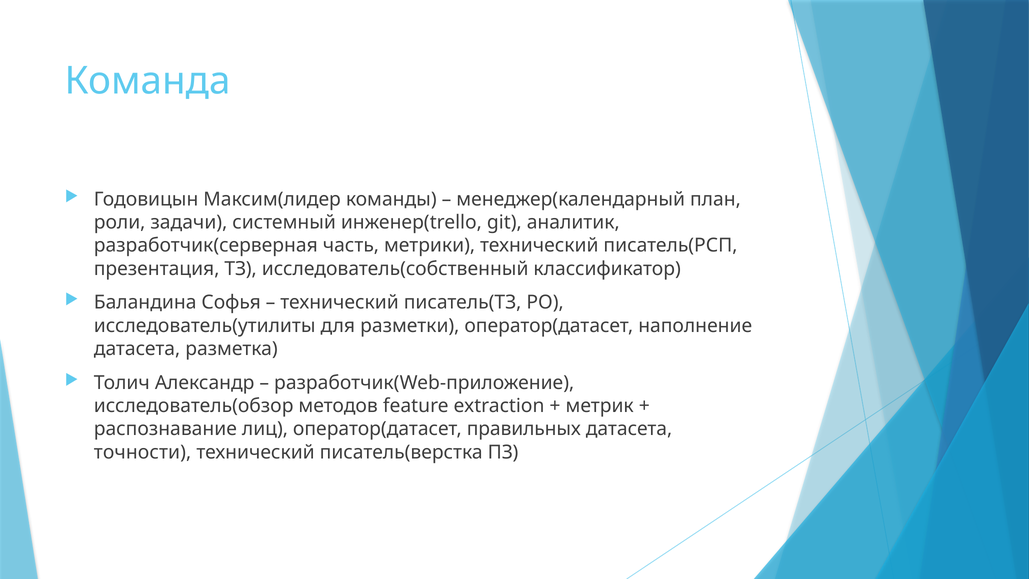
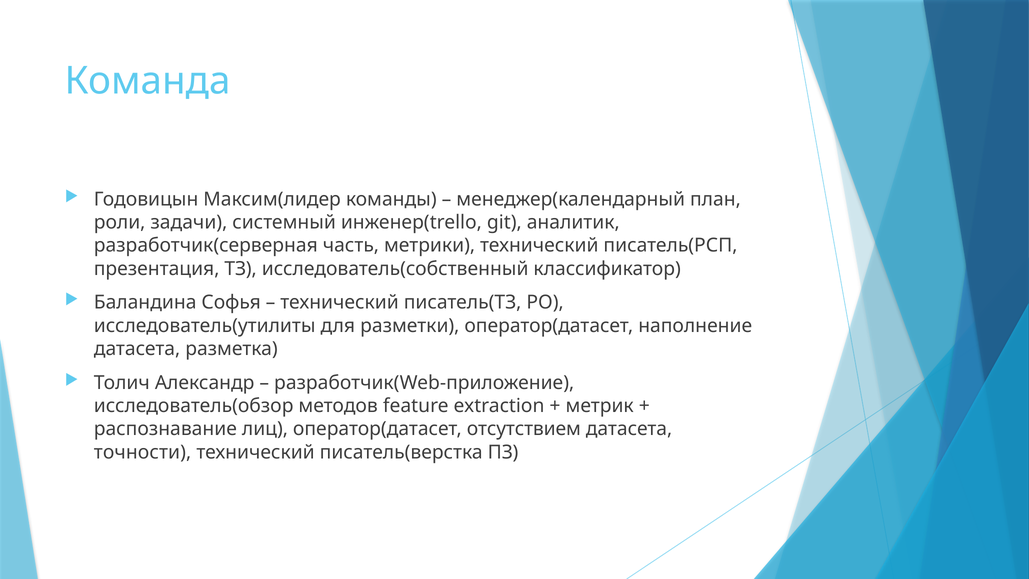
правильных: правильных -> отсутствием
